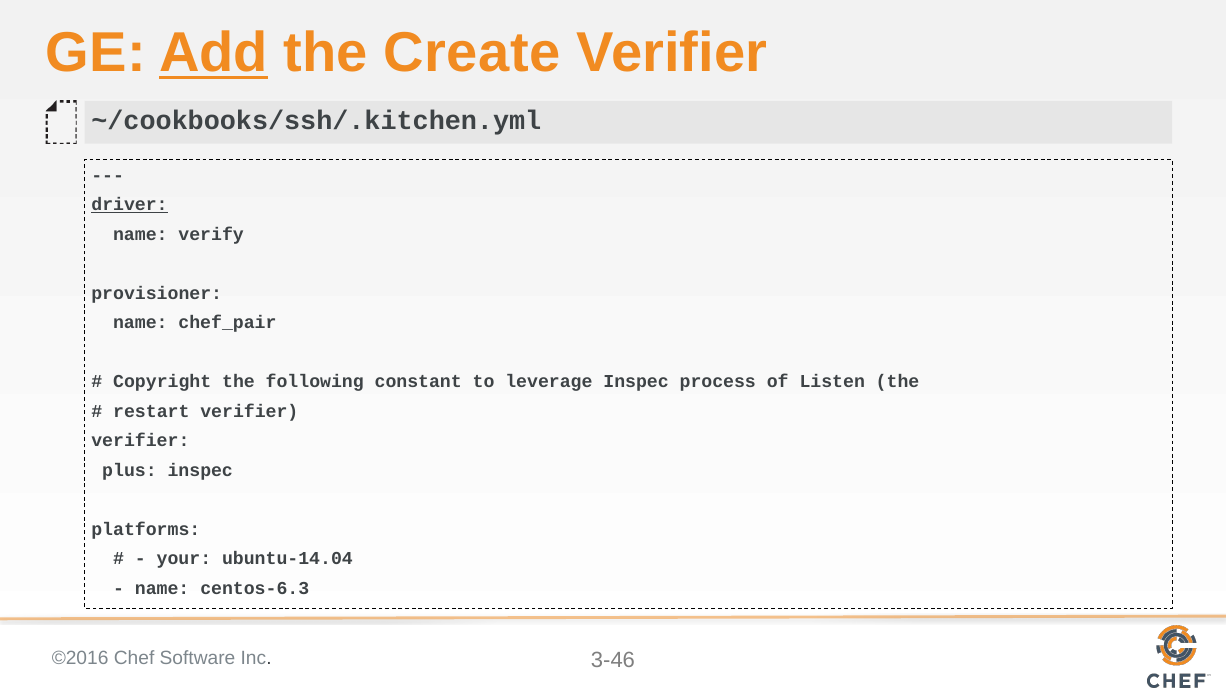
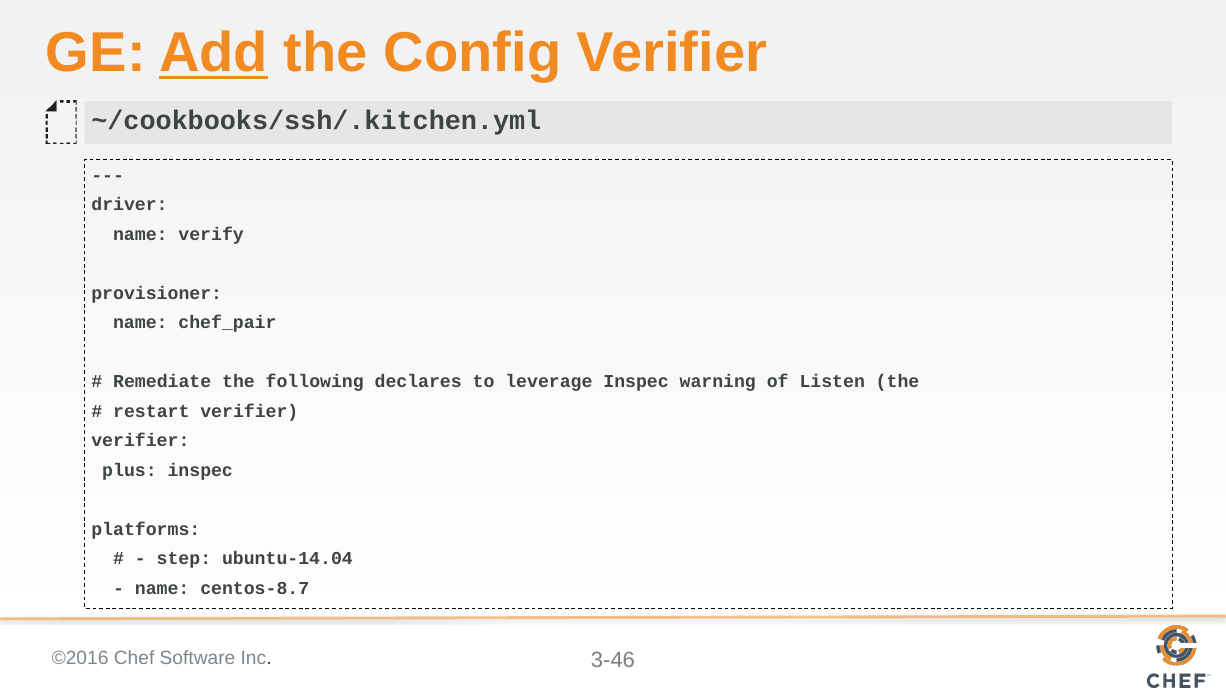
Create: Create -> Config
driver underline: present -> none
Copyright: Copyright -> Remediate
constant: constant -> declares
process: process -> warning
your: your -> step
centos-6.3: centos-6.3 -> centos-8.7
